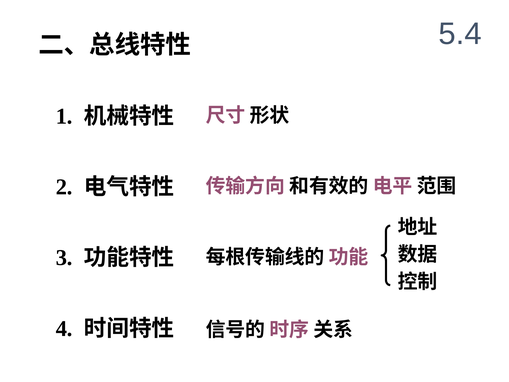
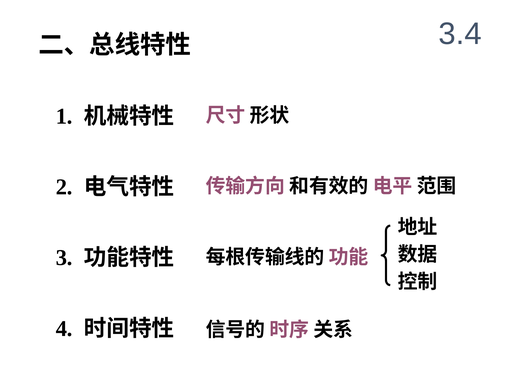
5.4: 5.4 -> 3.4
